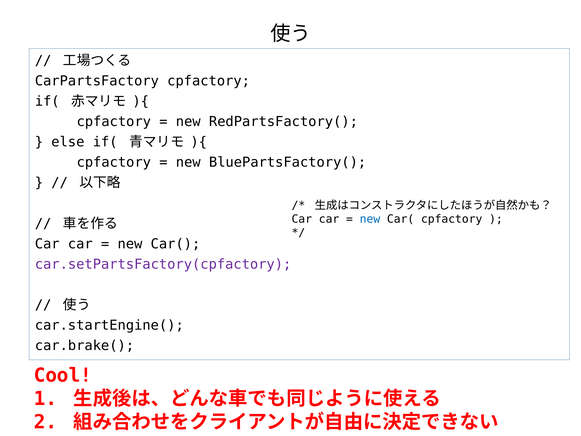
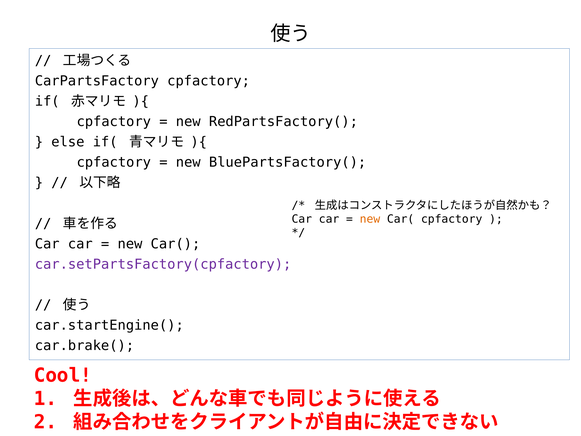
new at (370, 219) colour: blue -> orange
